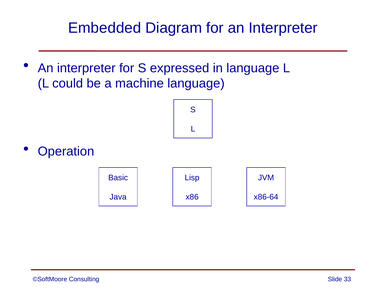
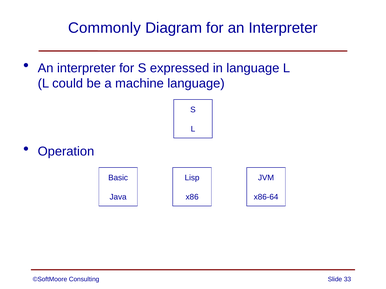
Embedded: Embedded -> Commonly
